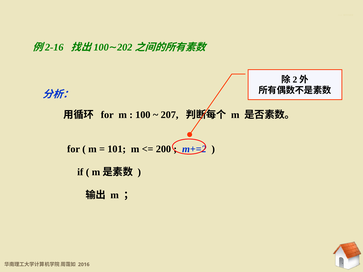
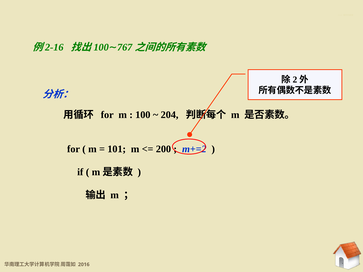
202: 202 -> 767
207: 207 -> 204
